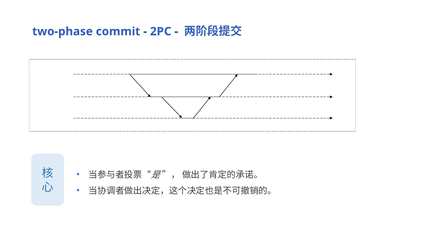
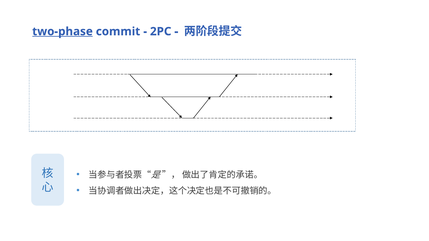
two-phase underline: none -> present
